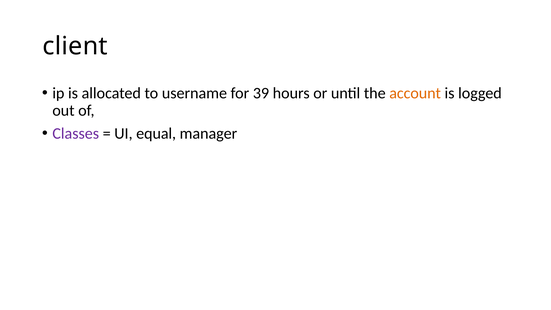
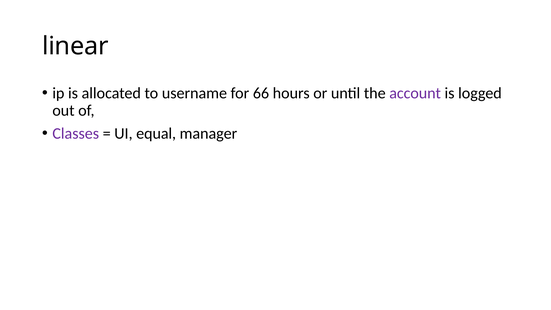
client: client -> linear
39: 39 -> 66
account colour: orange -> purple
